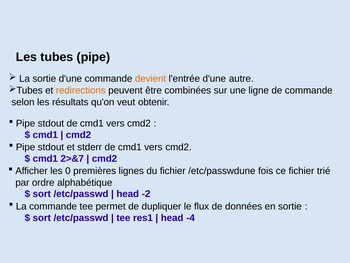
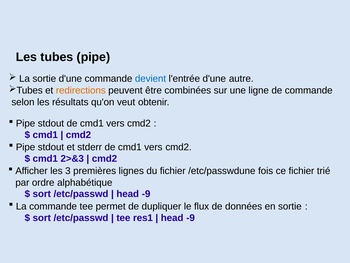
devient colour: orange -> blue
2>&7: 2>&7 -> 2>&3
0: 0 -> 3
-2 at (146, 194): -2 -> -9
-4 at (191, 218): -4 -> -9
